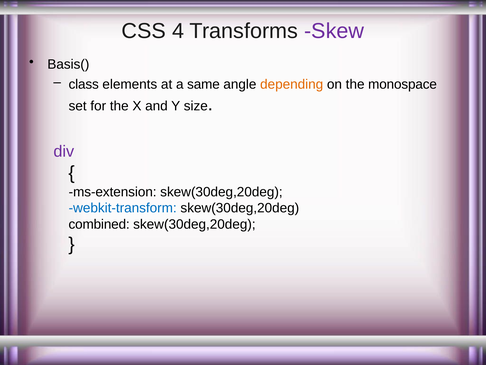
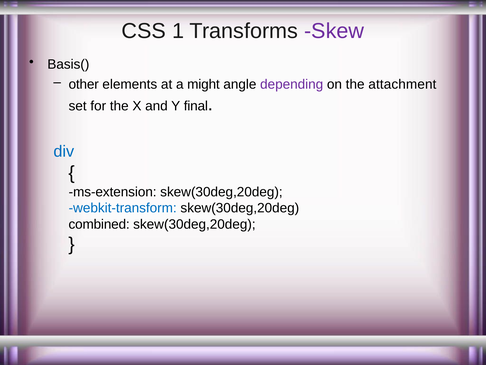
4: 4 -> 1
class: class -> other
same: same -> might
depending colour: orange -> purple
monospace: monospace -> attachment
size: size -> final
div colour: purple -> blue
